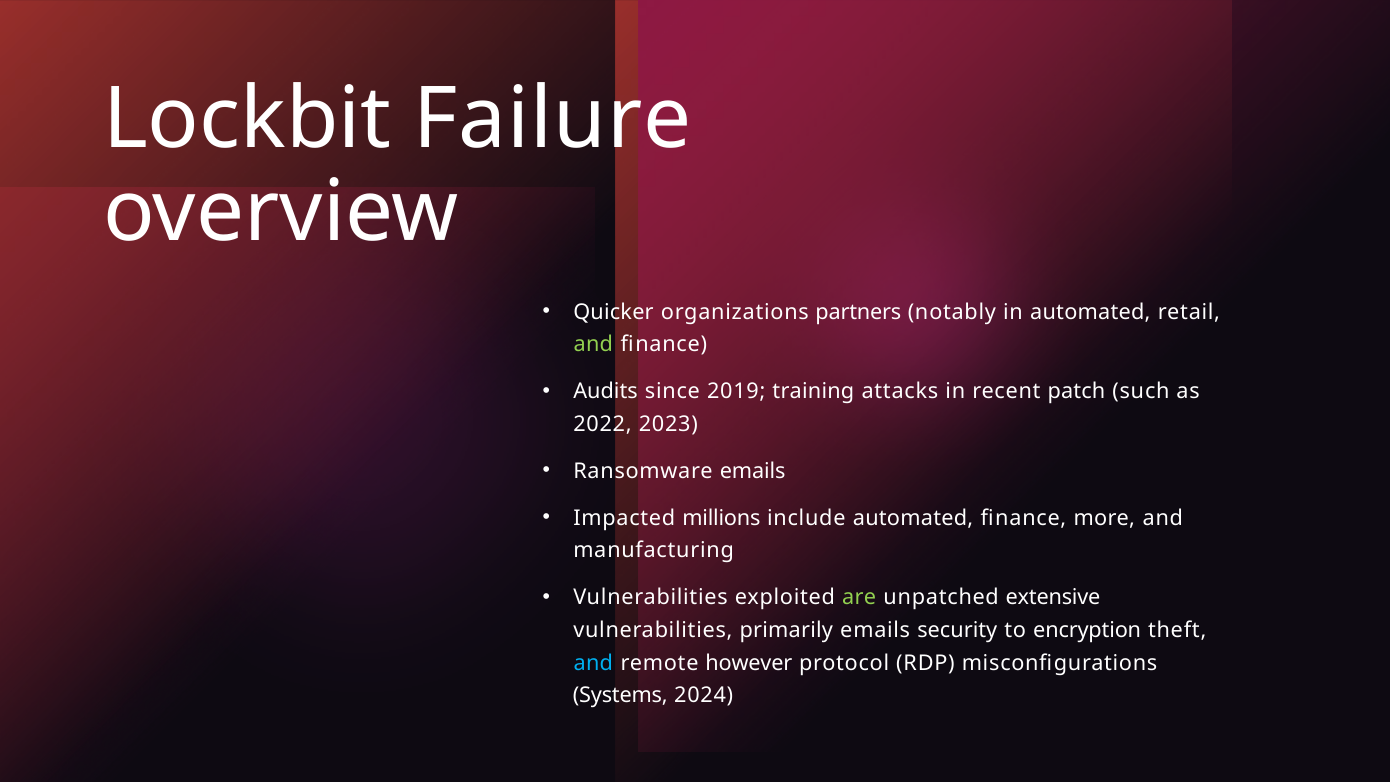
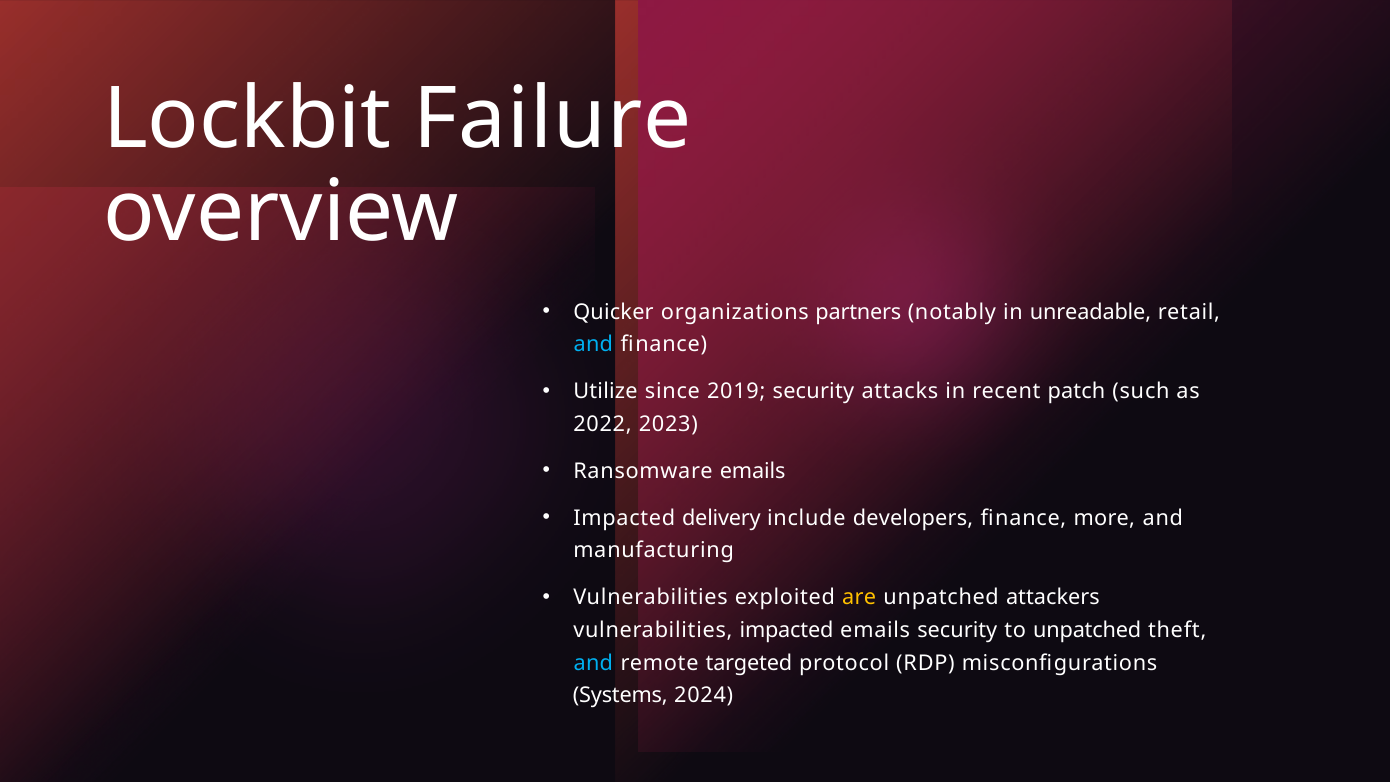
in automated: automated -> unreadable
and at (593, 344) colour: light green -> light blue
Audits: Audits -> Utilize
2019 training: training -> security
millions: millions -> delivery
include automated: automated -> developers
are colour: light green -> yellow
extensive: extensive -> attackers
vulnerabilities primarily: primarily -> impacted
to encryption: encryption -> unpatched
however: however -> targeted
